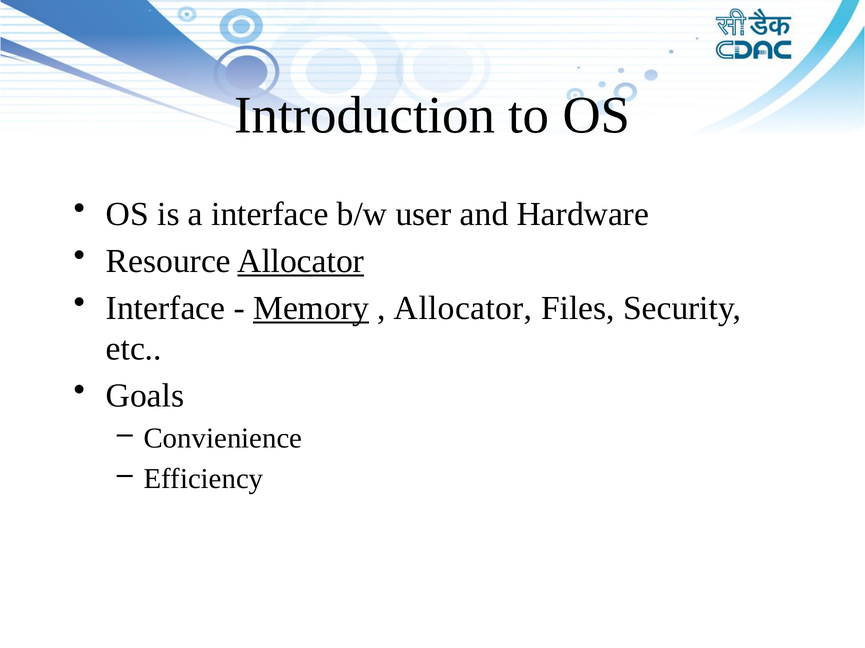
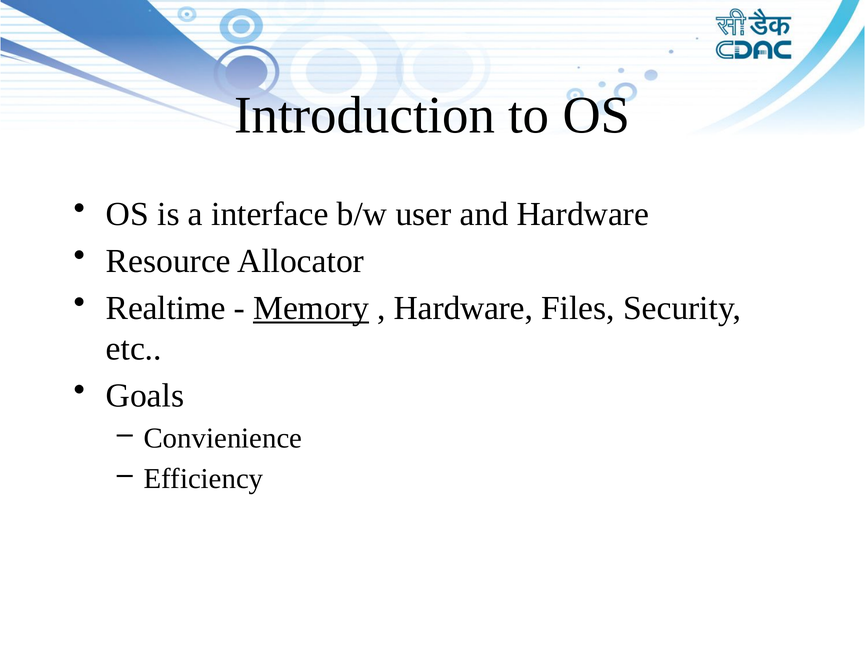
Allocator at (301, 261) underline: present -> none
Interface at (166, 309): Interface -> Realtime
Allocator at (463, 309): Allocator -> Hardware
